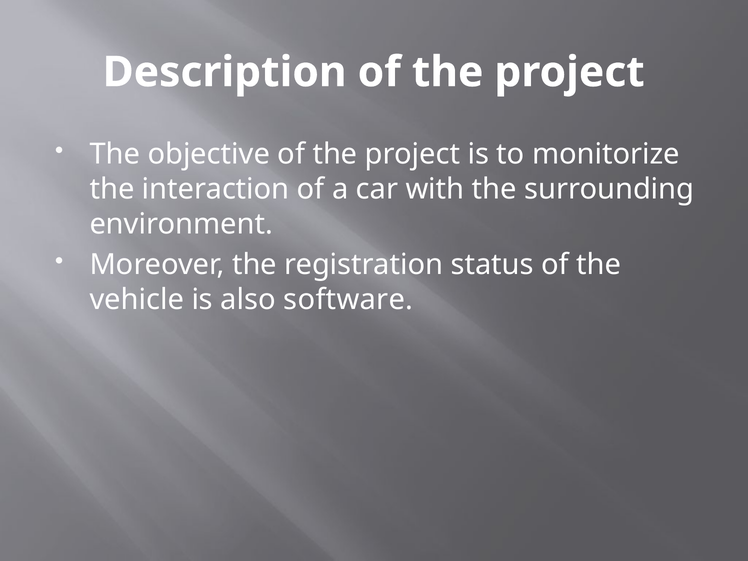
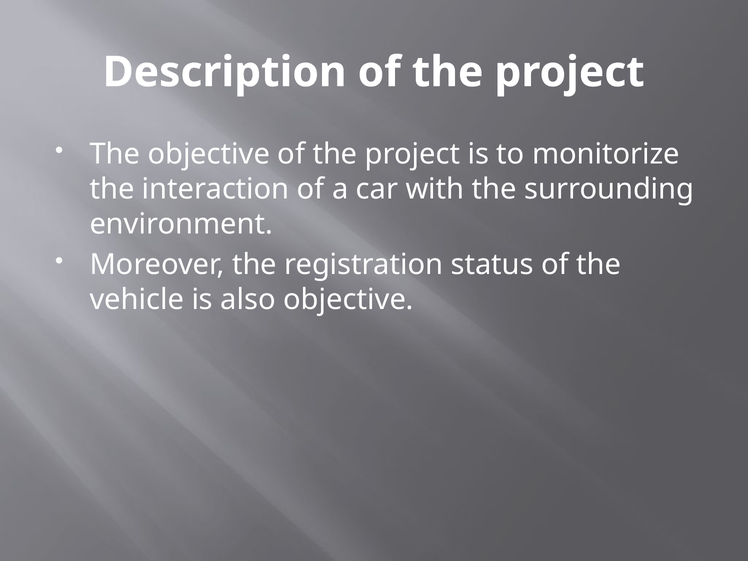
also software: software -> objective
